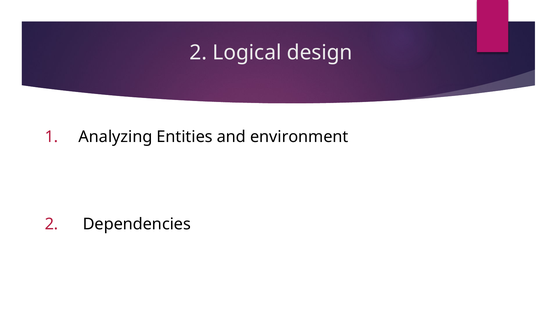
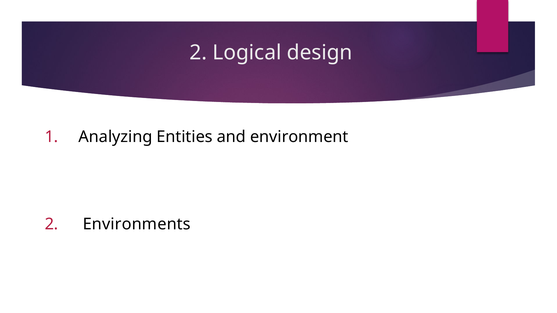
Dependencies: Dependencies -> Environments
